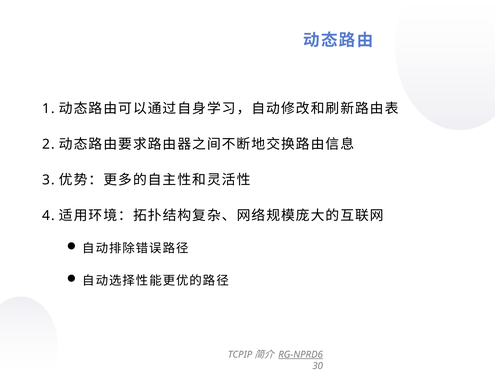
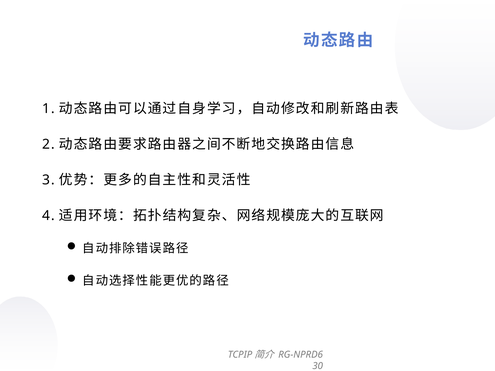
RG-NPRD6 underline: present -> none
